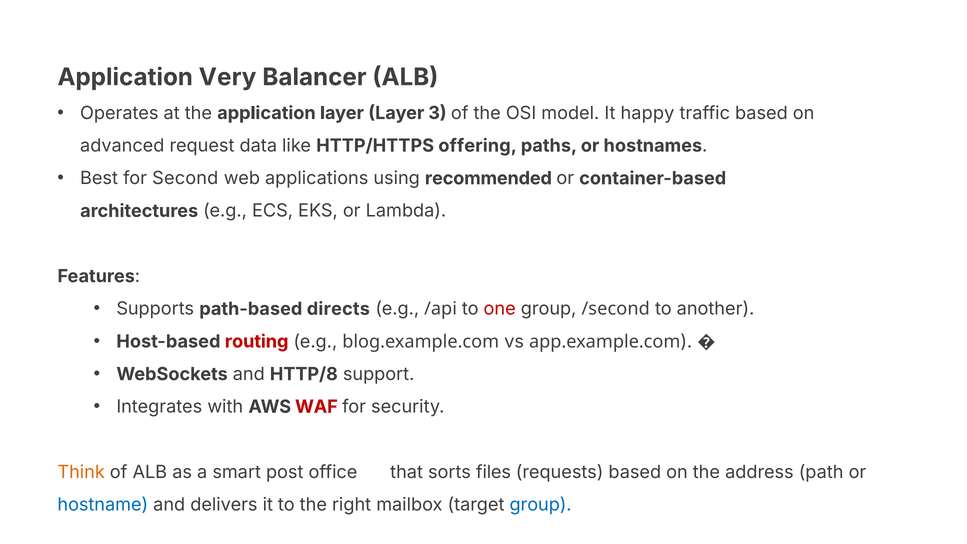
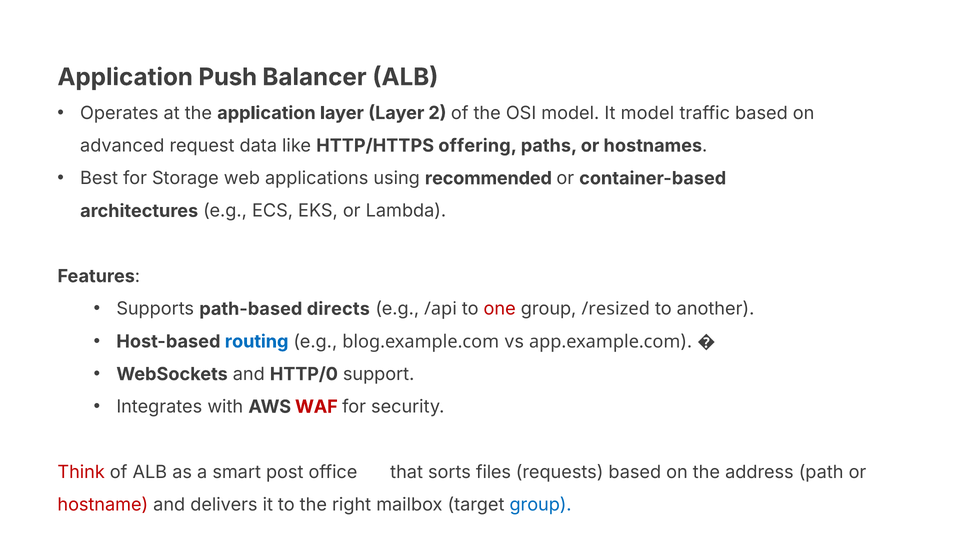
Very: Very -> Push
3: 3 -> 2
It happy: happy -> model
Second: Second -> Storage
/second: /second -> /resized
routing colour: red -> blue
HTTP/8: HTTP/8 -> HTTP/0
Think colour: orange -> red
hostname colour: blue -> red
